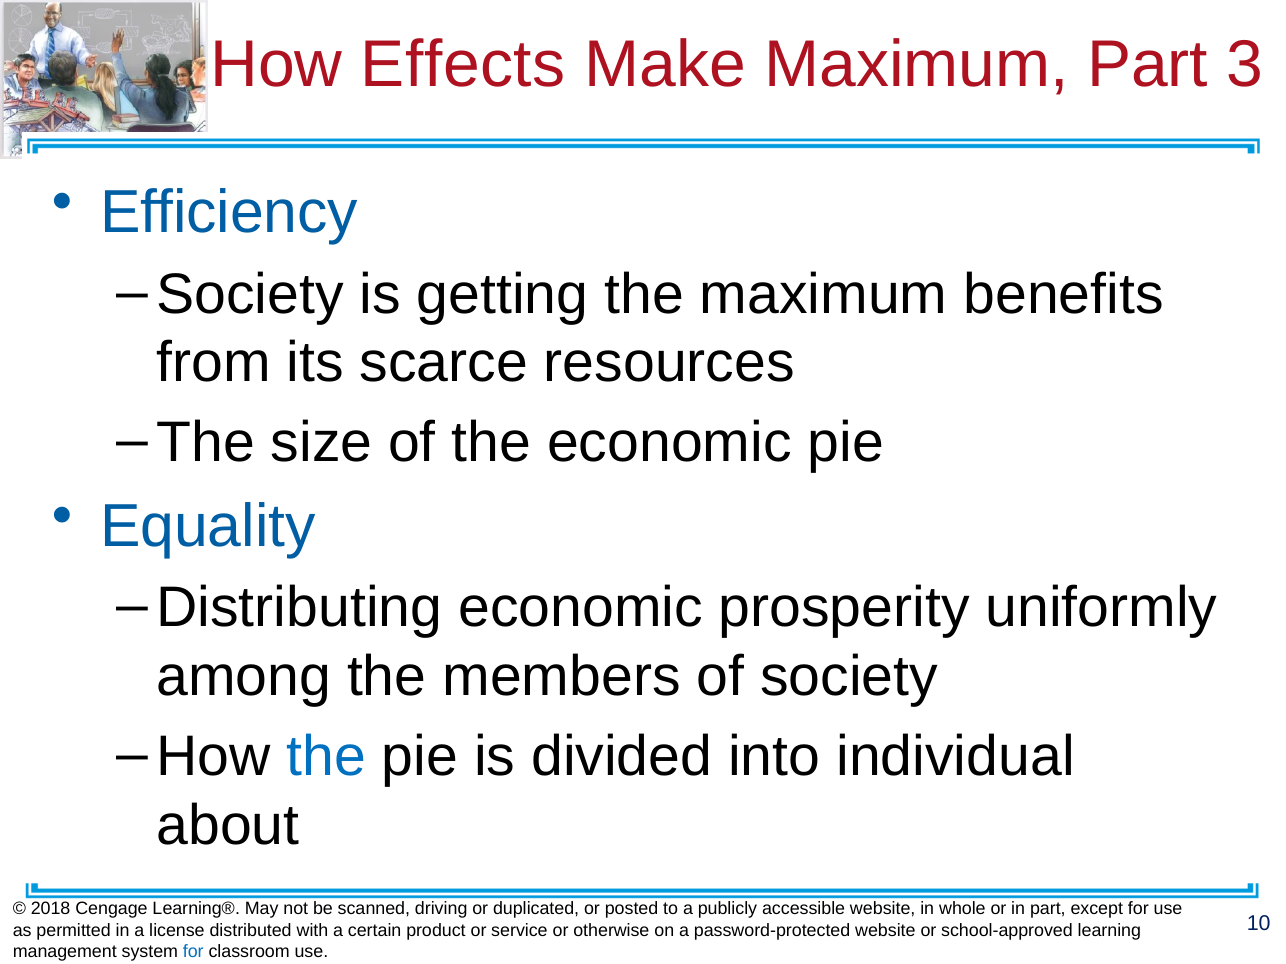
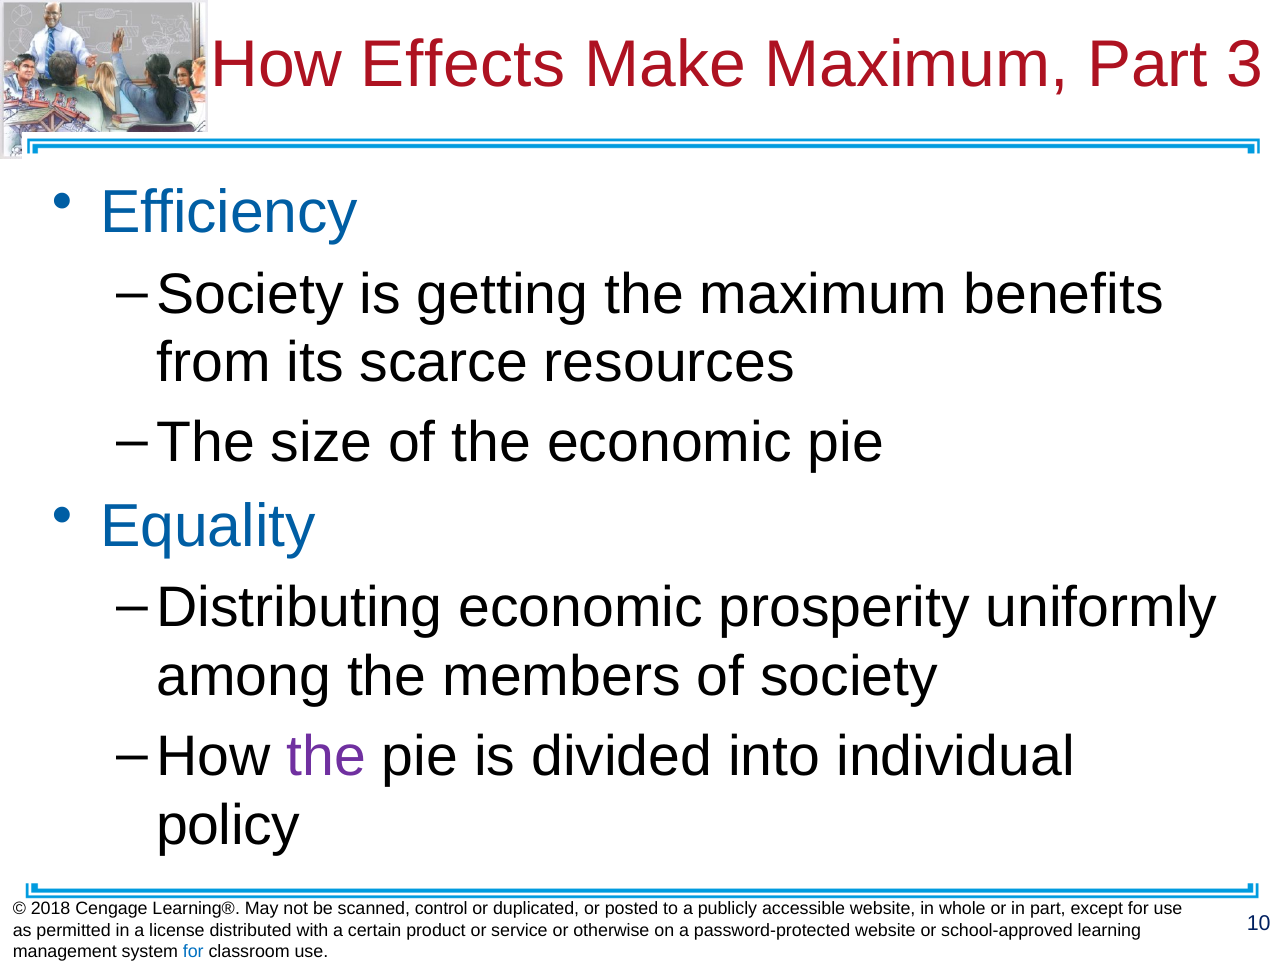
the at (326, 757) colour: blue -> purple
about: about -> policy
driving: driving -> control
